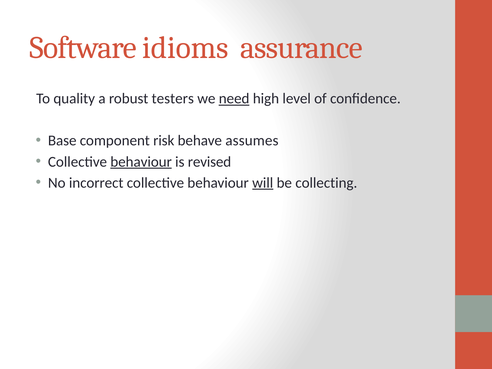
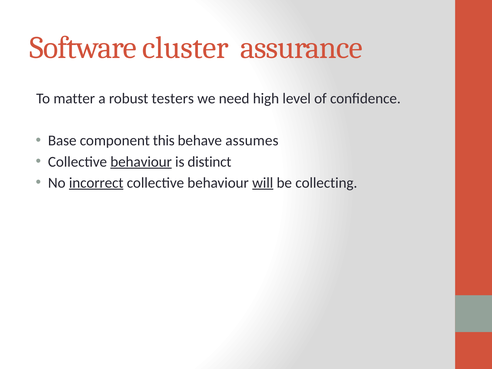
idioms: idioms -> cluster
quality: quality -> matter
need underline: present -> none
risk: risk -> this
revised: revised -> distinct
incorrect underline: none -> present
